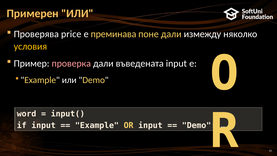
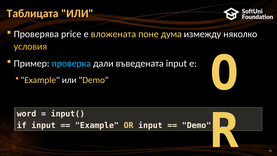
Примерен: Примерен -> Таблицата
преминава: преминава -> вложената
поне дали: дали -> дума
проверка colour: pink -> light blue
